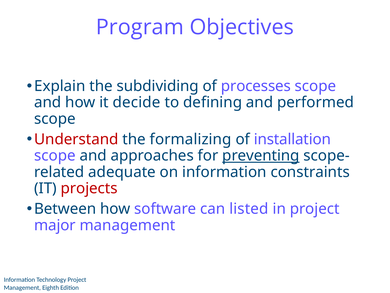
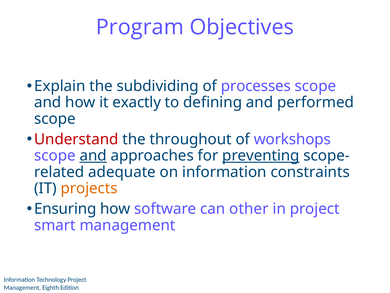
decide: decide -> exactly
formalizing: formalizing -> throughout
installation: installation -> workshops
and at (93, 155) underline: none -> present
projects colour: red -> orange
Between: Between -> Ensuring
listed: listed -> other
major: major -> smart
